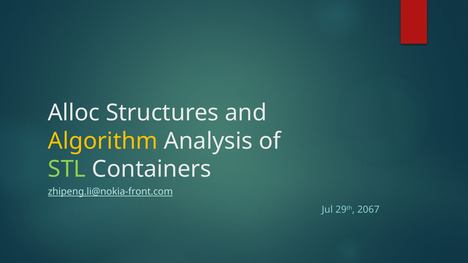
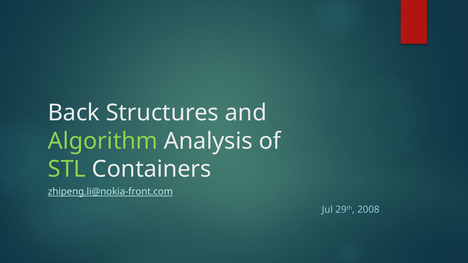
Alloc: Alloc -> Back
Algorithm colour: yellow -> light green
2067: 2067 -> 2008
